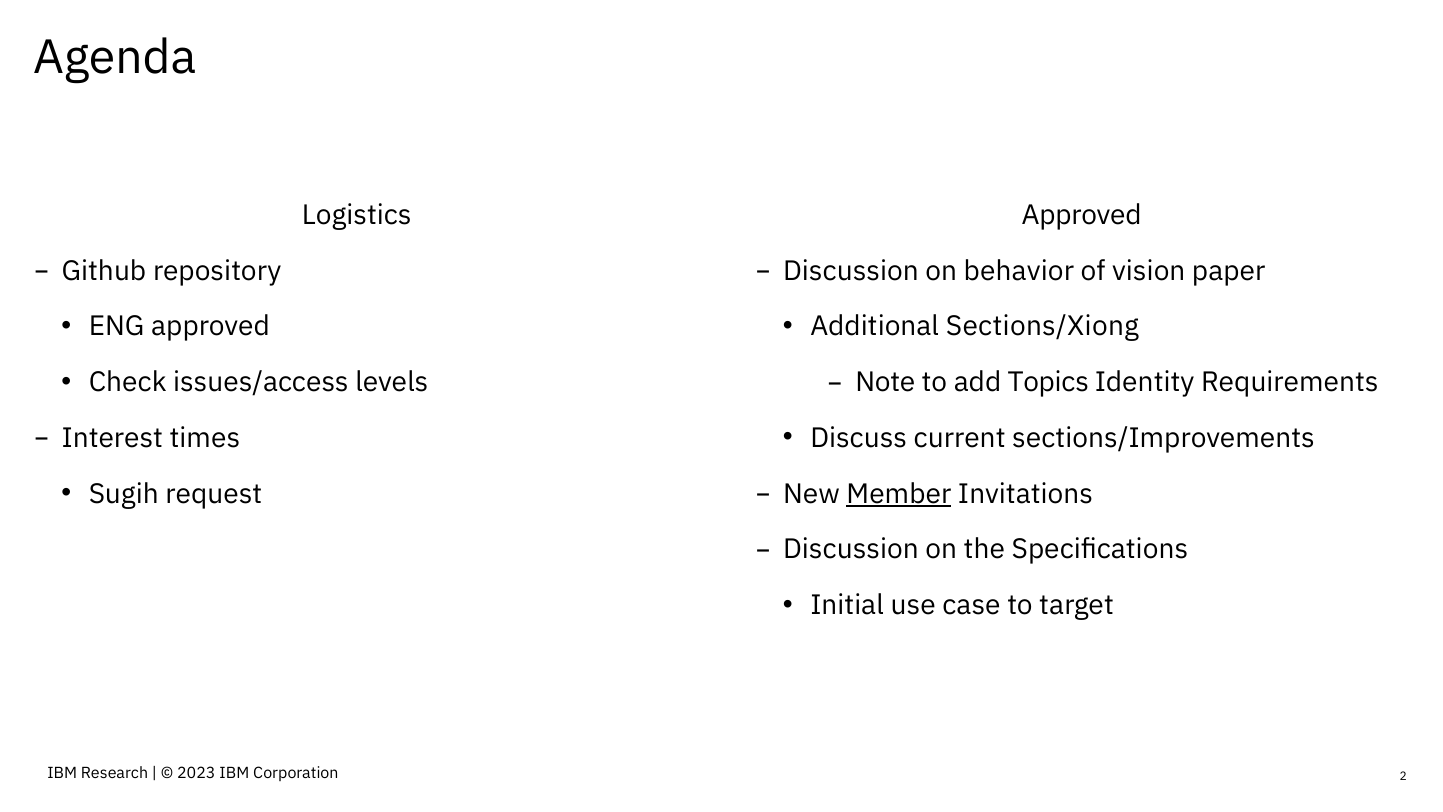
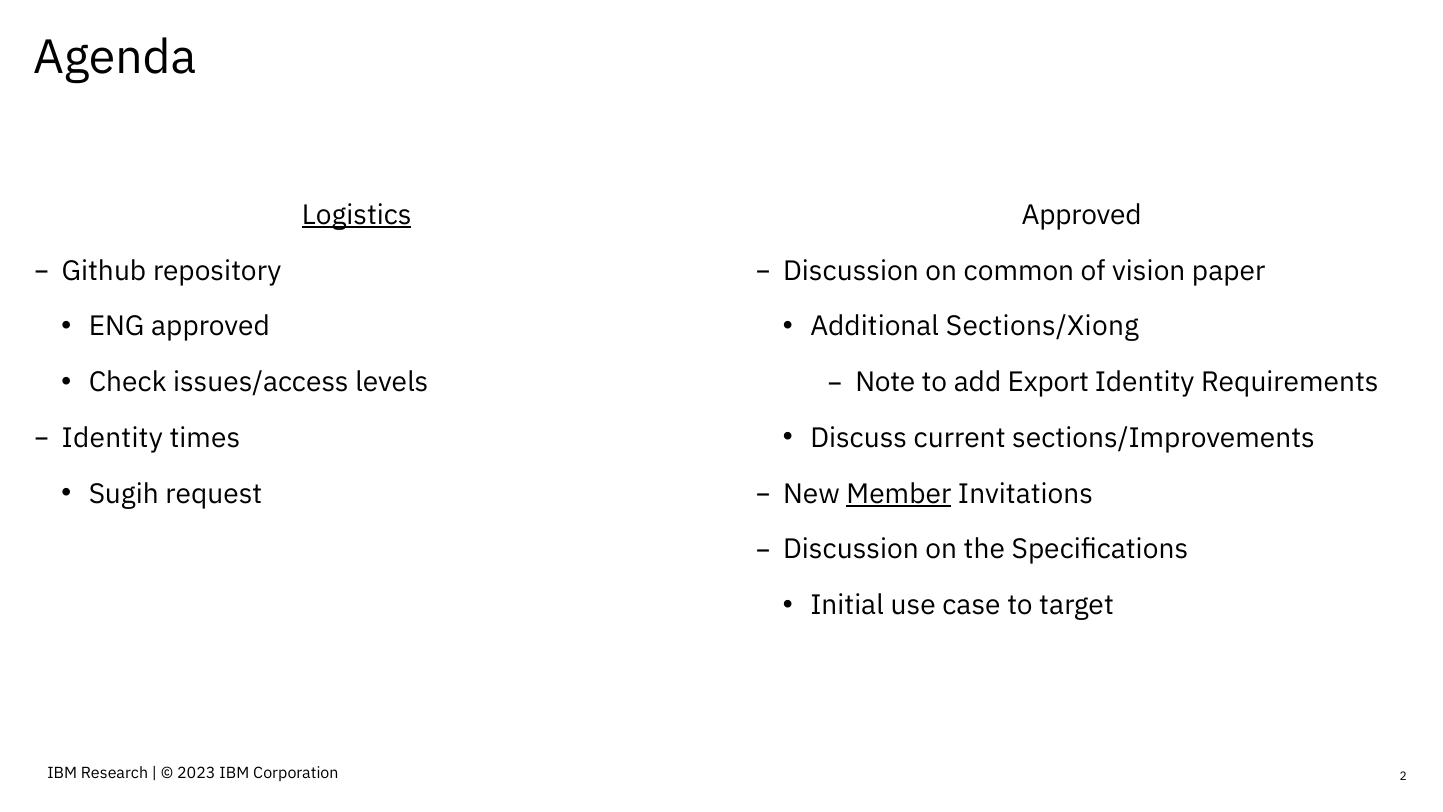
Logistics underline: none -> present
behavior: behavior -> common
Topics: Topics -> Export
Interest at (112, 438): Interest -> Identity
